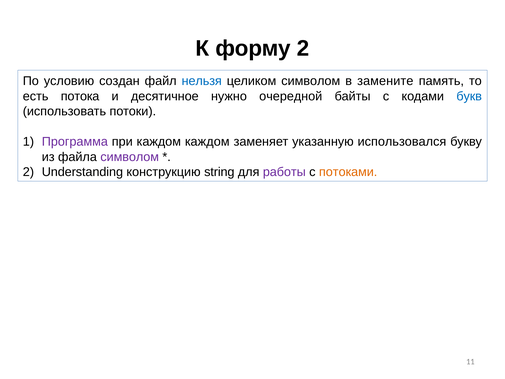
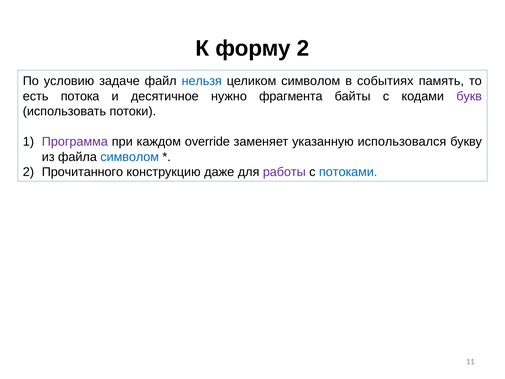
создан: создан -> задаче
замените: замените -> событиях
очередной: очередной -> фрагмента
букв colour: blue -> purple
каждом каждом: каждом -> override
символом at (130, 157) colour: purple -> blue
Understanding: Understanding -> Прочитанного
string: string -> даже
потоками colour: orange -> blue
